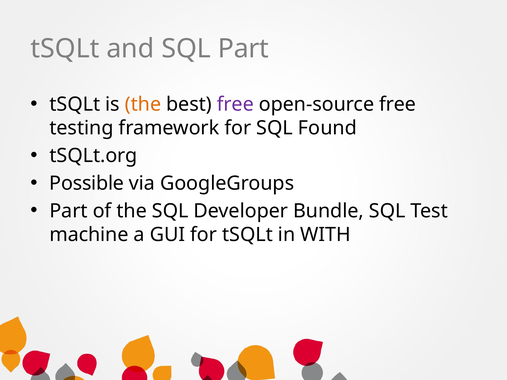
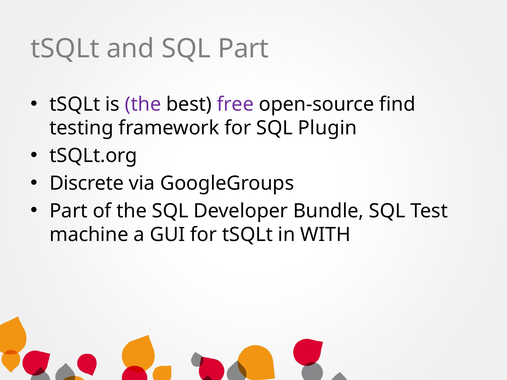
the at (143, 104) colour: orange -> purple
open-source free: free -> find
Found: Found -> Plugin
Possible: Possible -> Discrete
